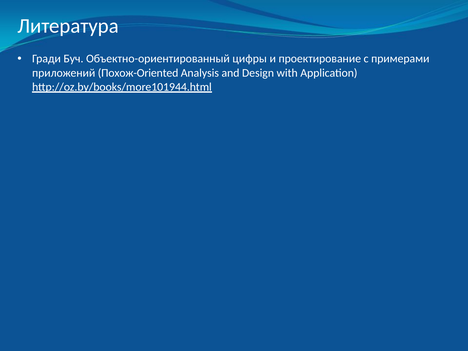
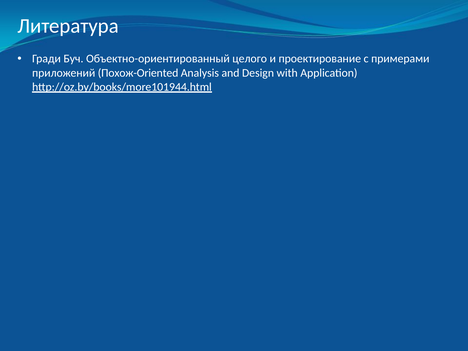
цифры: цифры -> целого
